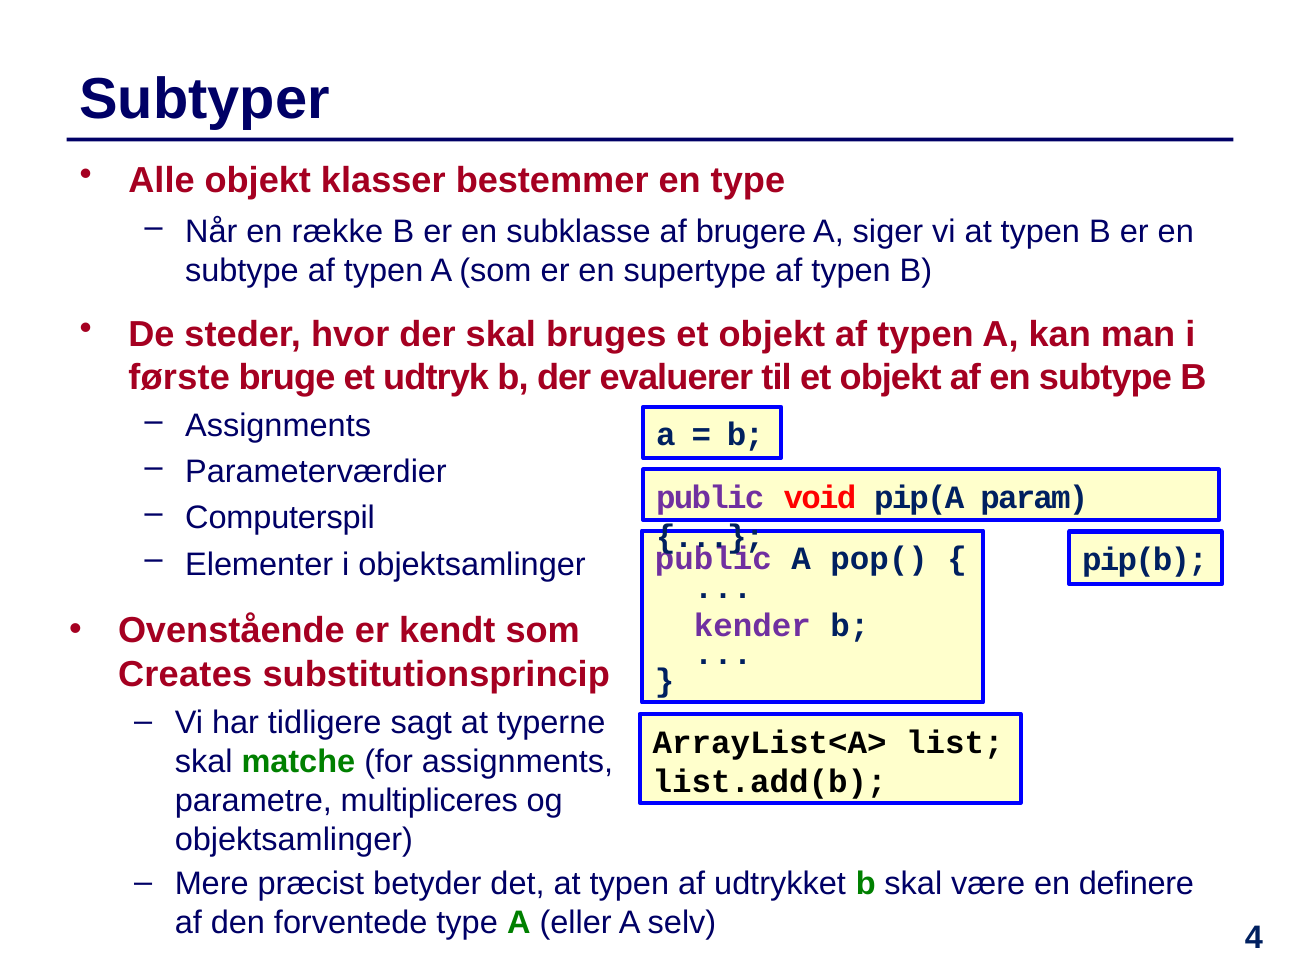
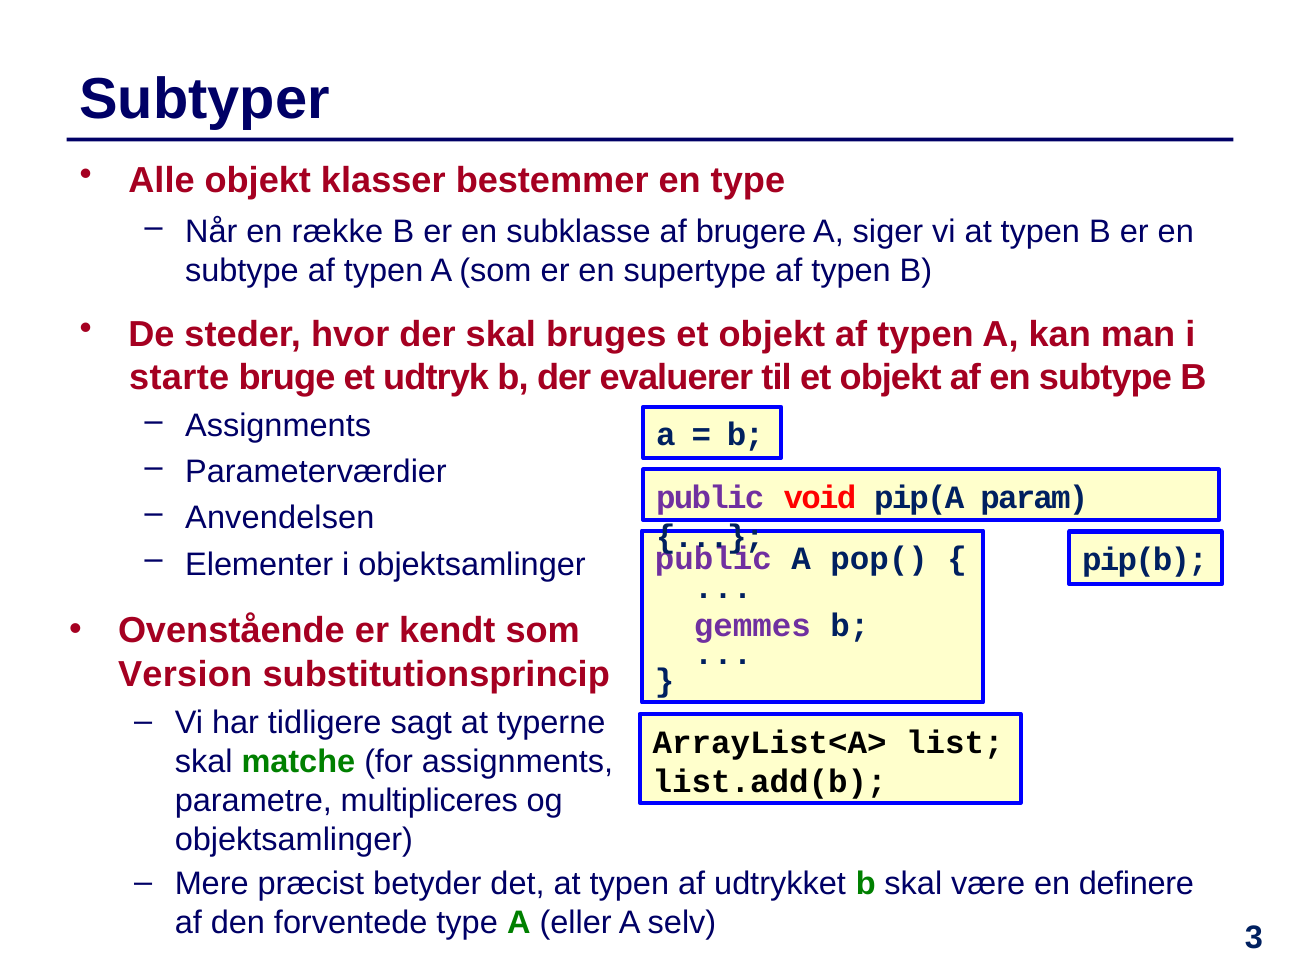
første: første -> starte
Computerspil: Computerspil -> Anvendelsen
kender: kender -> gemmes
Creates: Creates -> Version
4: 4 -> 3
